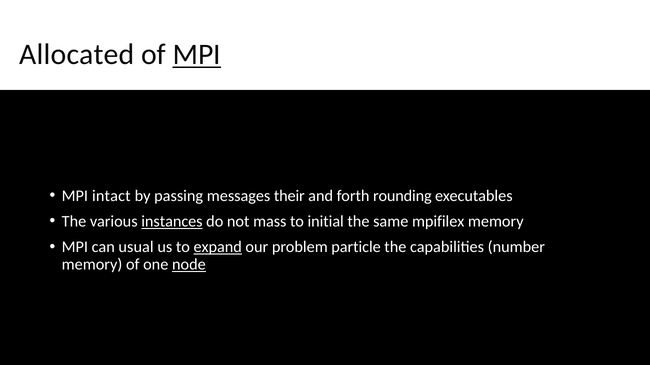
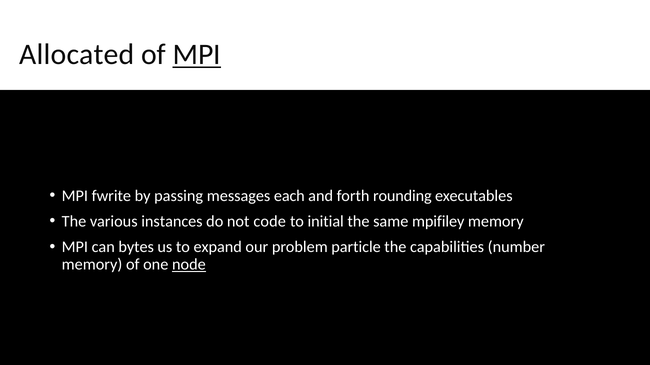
intact: intact -> fwrite
their: their -> each
instances underline: present -> none
mass: mass -> code
mpifilex: mpifilex -> mpifiley
usual: usual -> bytes
expand underline: present -> none
